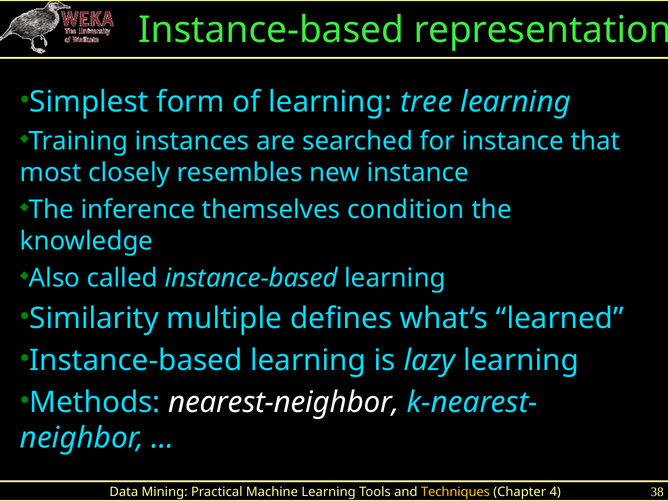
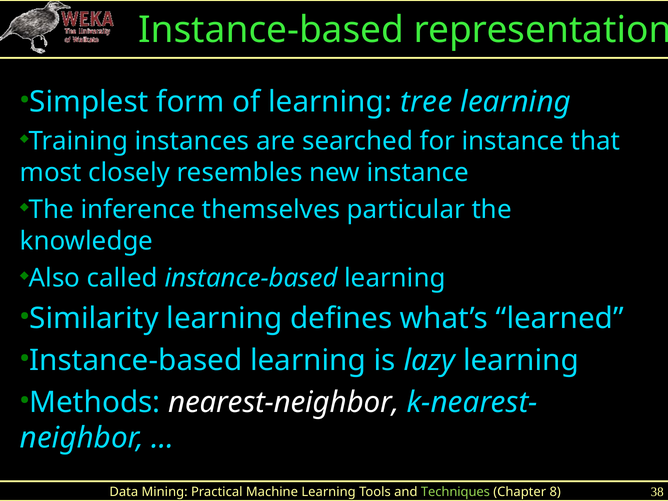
condition: condition -> particular
multiple at (224, 318): multiple -> learning
Techniques colour: yellow -> light green
4: 4 -> 8
